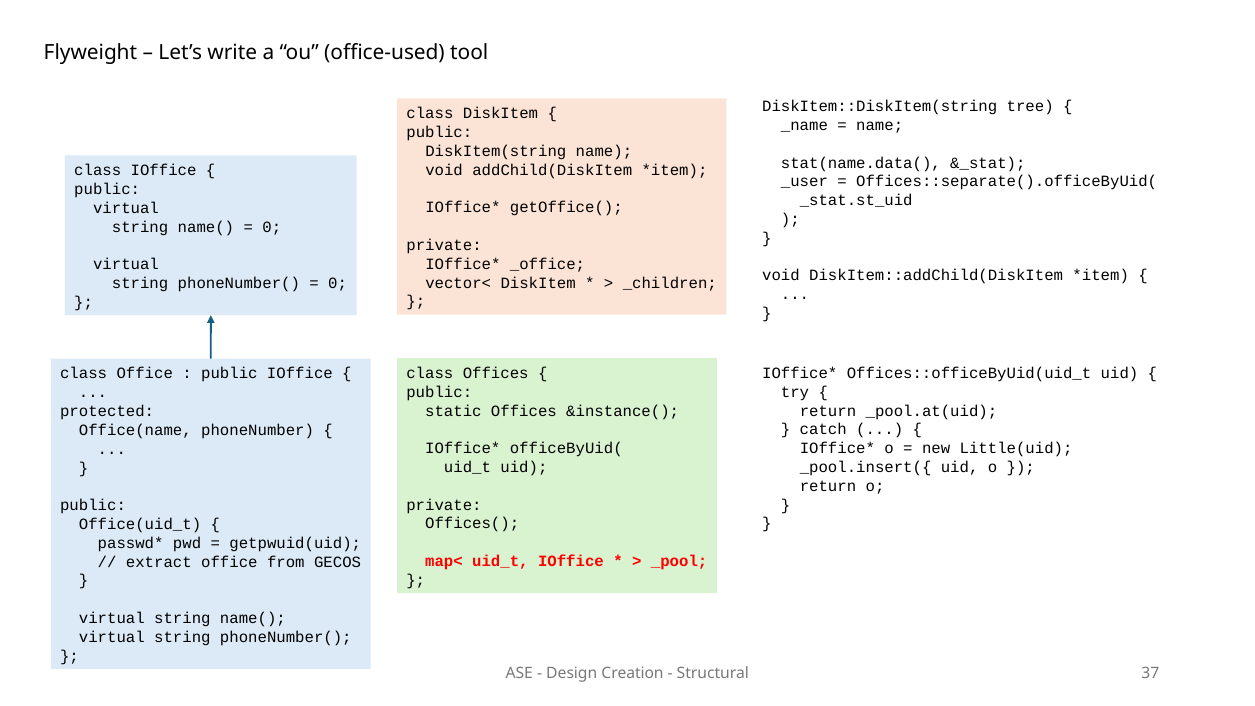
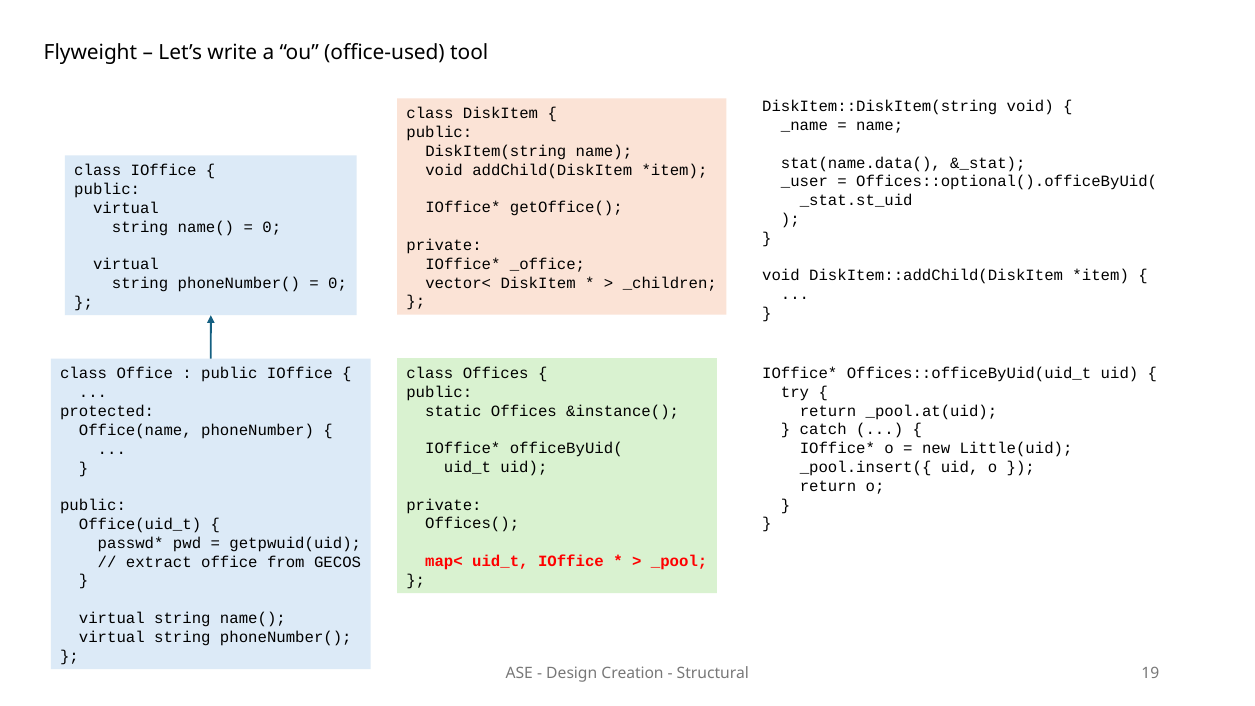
DiskItem::DiskItem(string tree: tree -> void
Offices::separate().officeByUid(: Offices::separate().officeByUid( -> Offices::optional().officeByUid(
37: 37 -> 19
